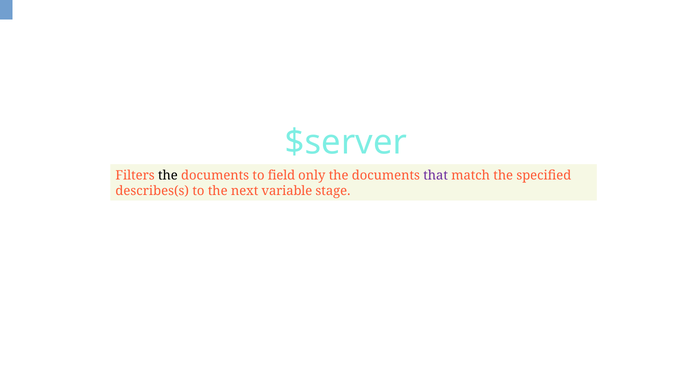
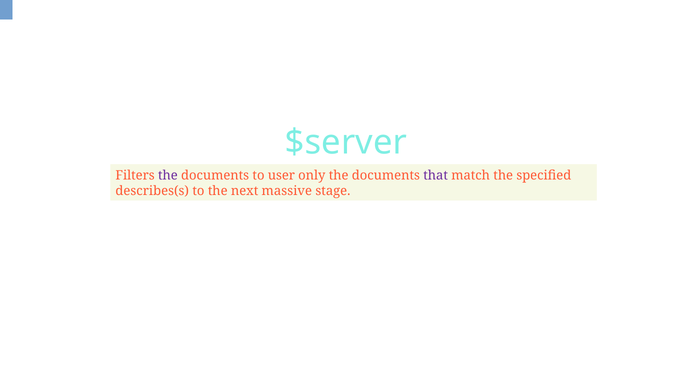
the at (168, 176) colour: black -> purple
field: field -> user
variable: variable -> massive
